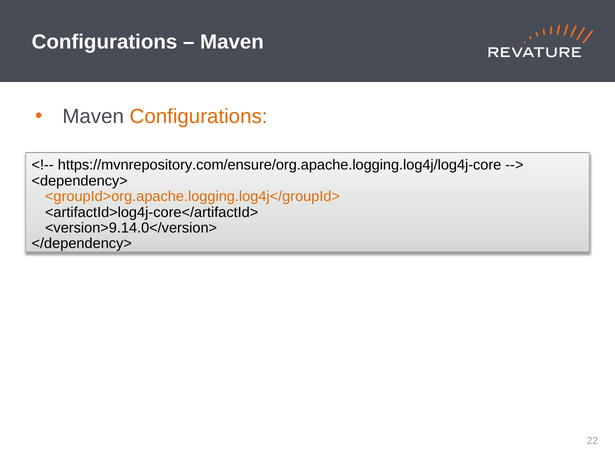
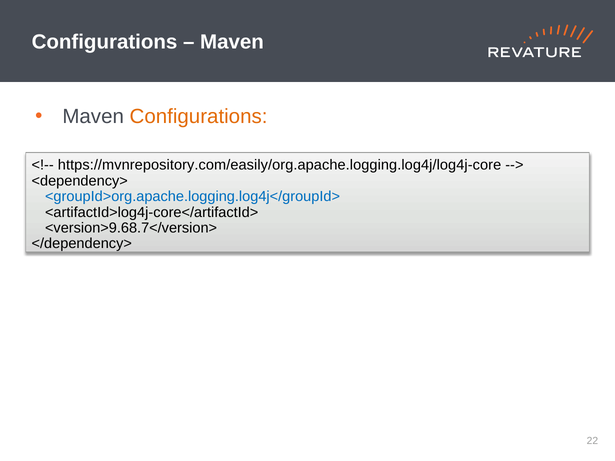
https://mvnrepository.com/ensure/org.apache.logging.log4j/log4j-core: https://mvnrepository.com/ensure/org.apache.logging.log4j/log4j-core -> https://mvnrepository.com/easily/org.apache.logging.log4j/log4j-core
<groupId>org.apache.logging.log4j</groupId> colour: orange -> blue
<version>9.14.0</version>: <version>9.14.0</version> -> <version>9.68.7</version>
